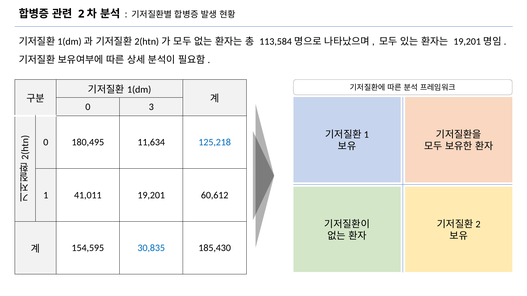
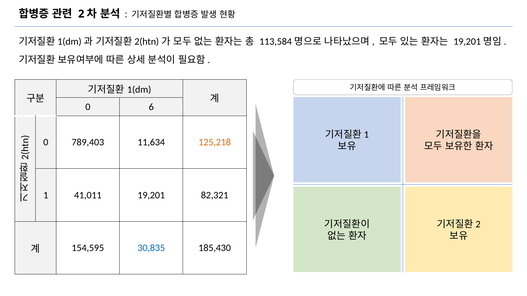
3: 3 -> 6
180,495: 180,495 -> 789,403
125,218 colour: blue -> orange
60,612: 60,612 -> 82,321
